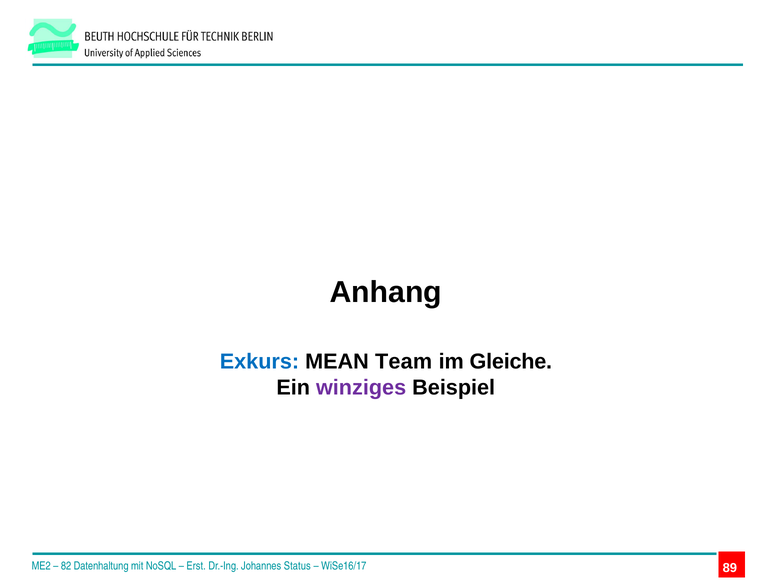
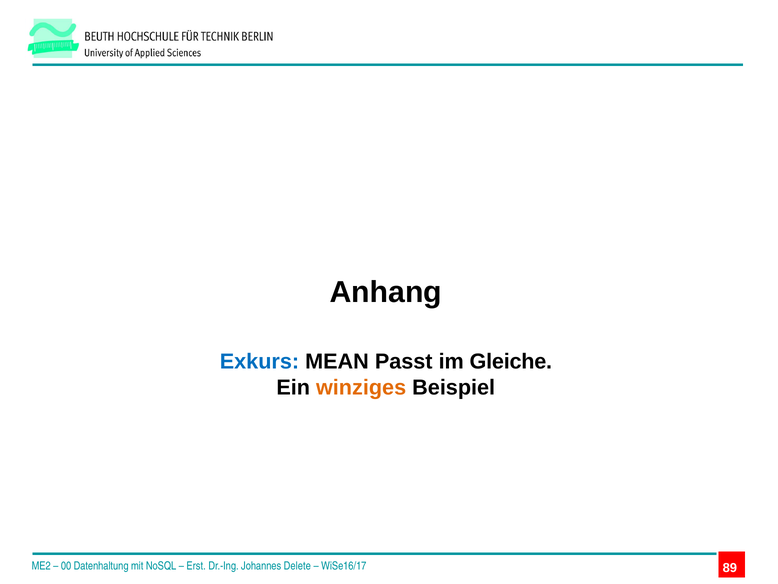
Team: Team -> Passt
winziges colour: purple -> orange
82: 82 -> 00
Status: Status -> Delete
